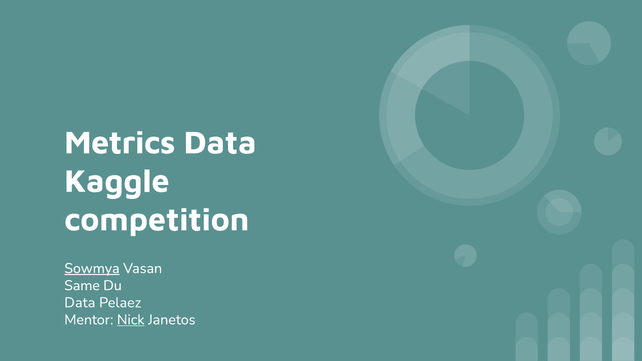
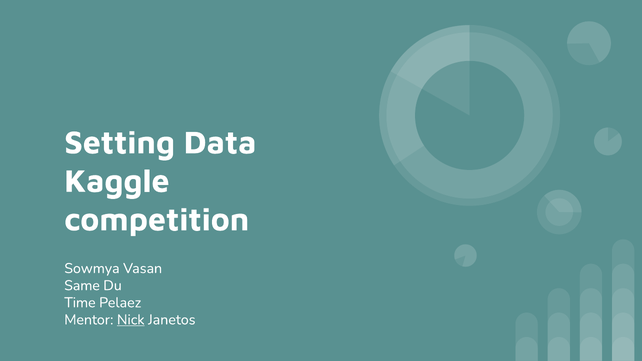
Metrics: Metrics -> Setting
Sowmya underline: present -> none
Data at (80, 303): Data -> Time
